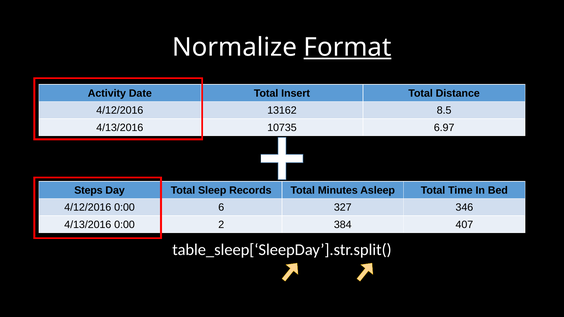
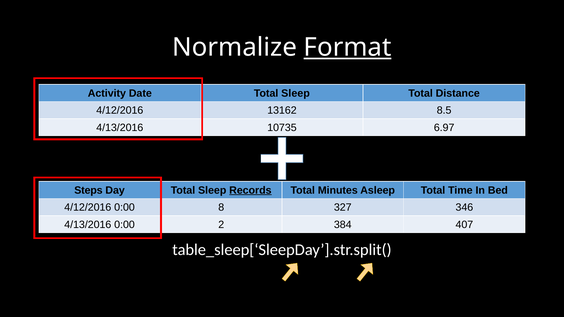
Date Total Insert: Insert -> Sleep
Records underline: none -> present
6: 6 -> 8
